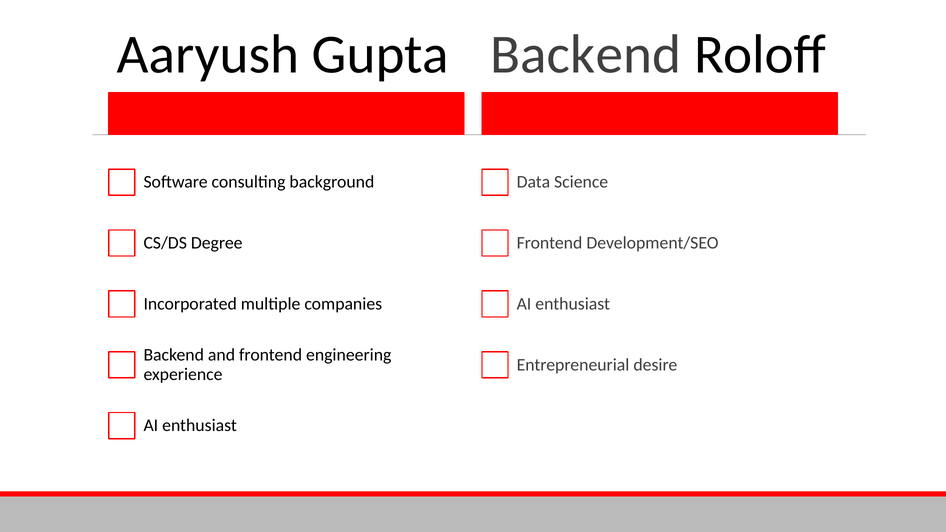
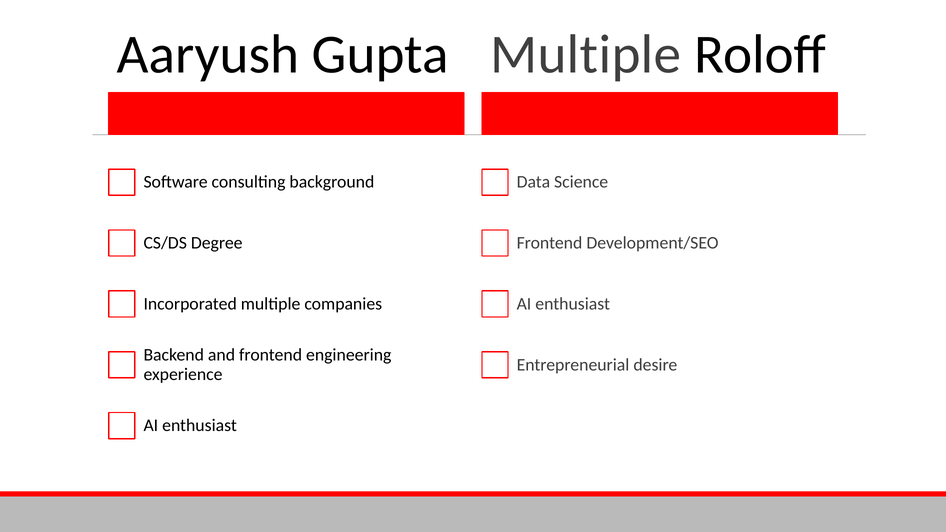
Backend at (586, 55): Backend -> Multiple
